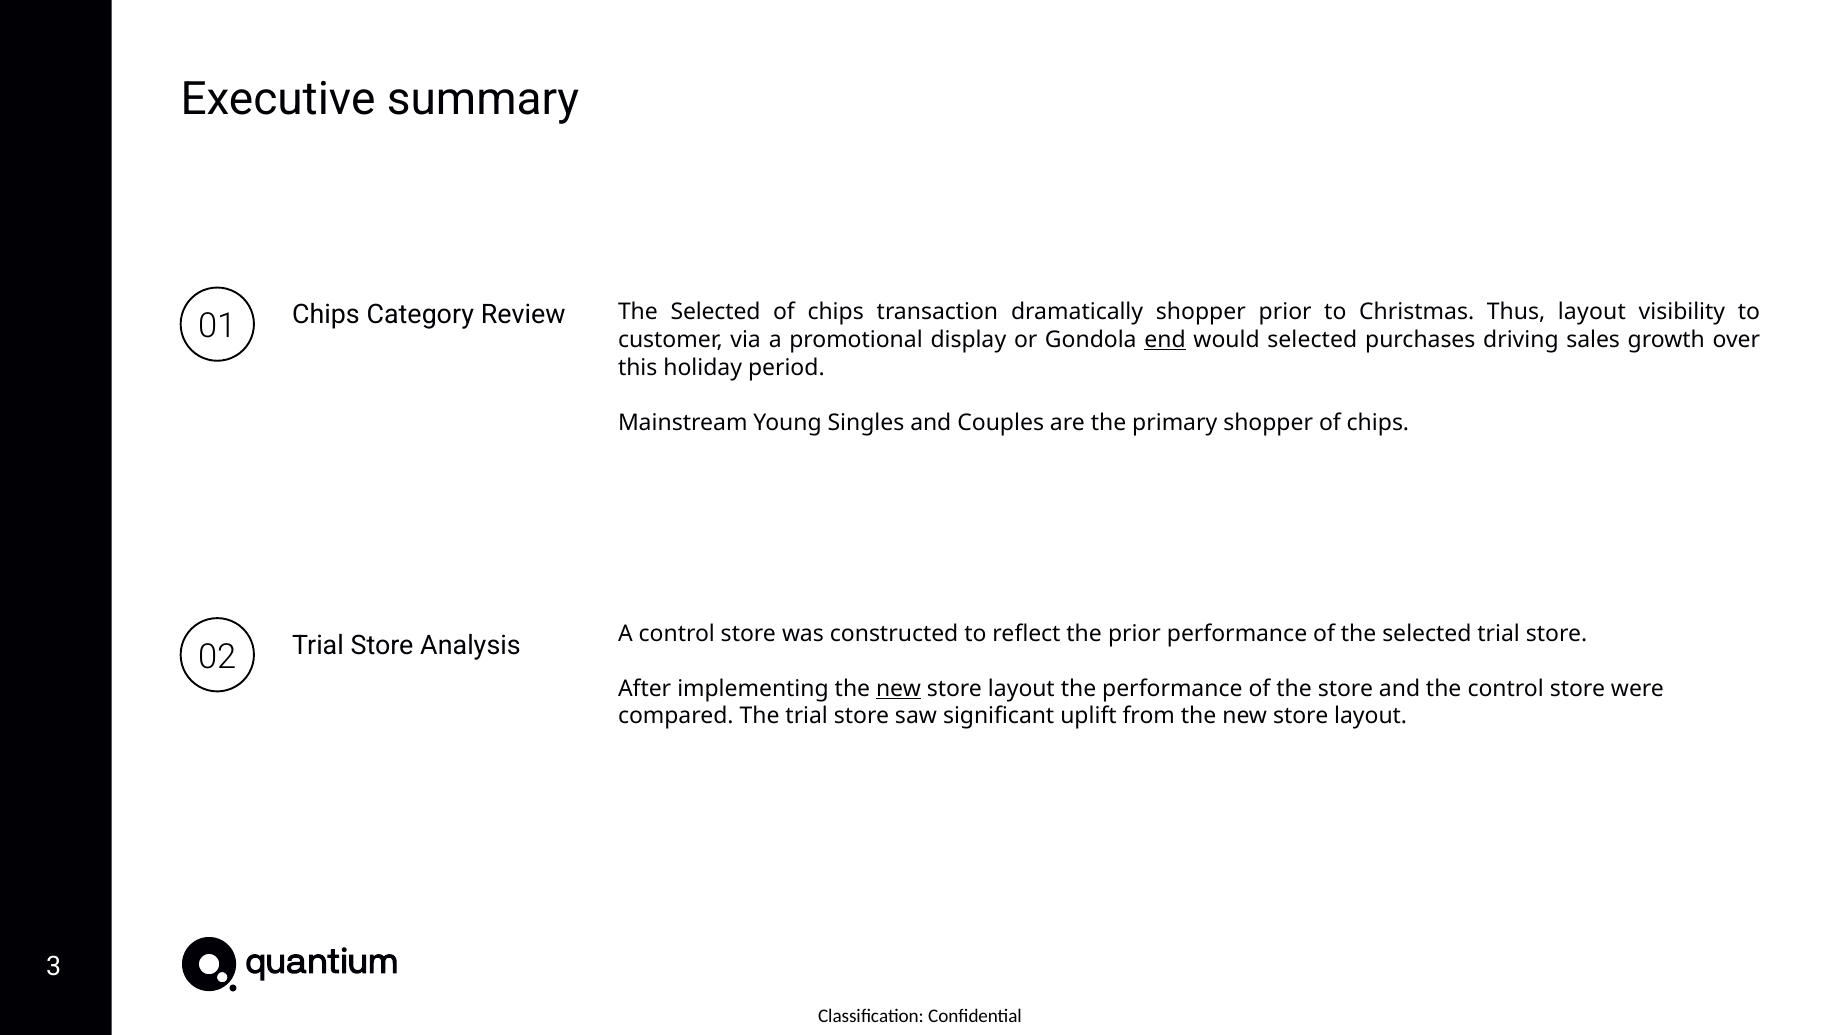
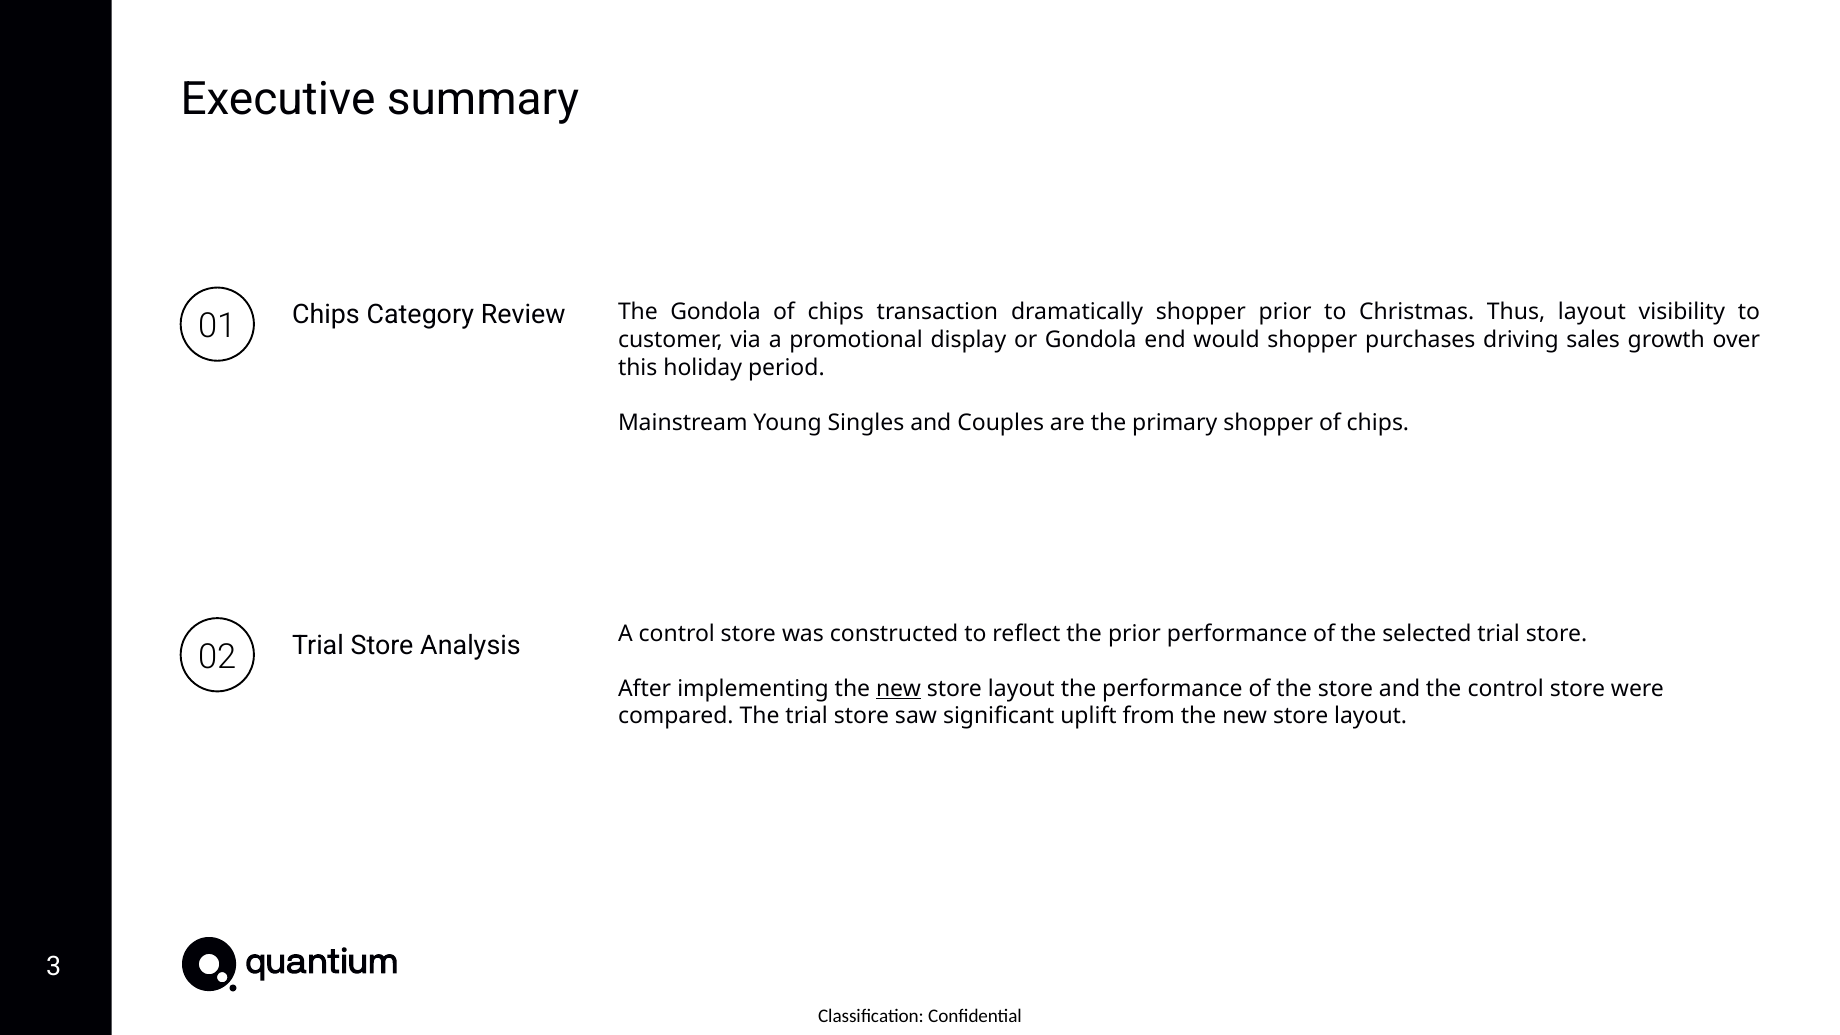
Selected at (716, 312): Selected -> Gondola
end underline: present -> none
would selected: selected -> shopper
